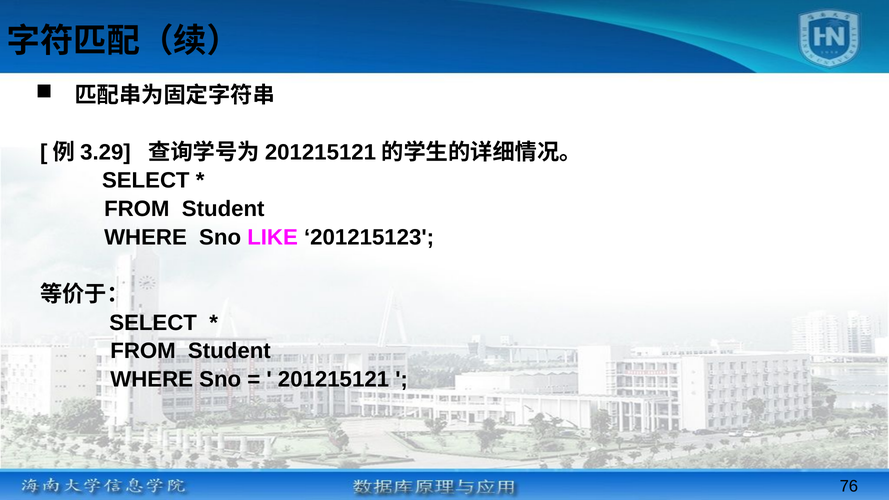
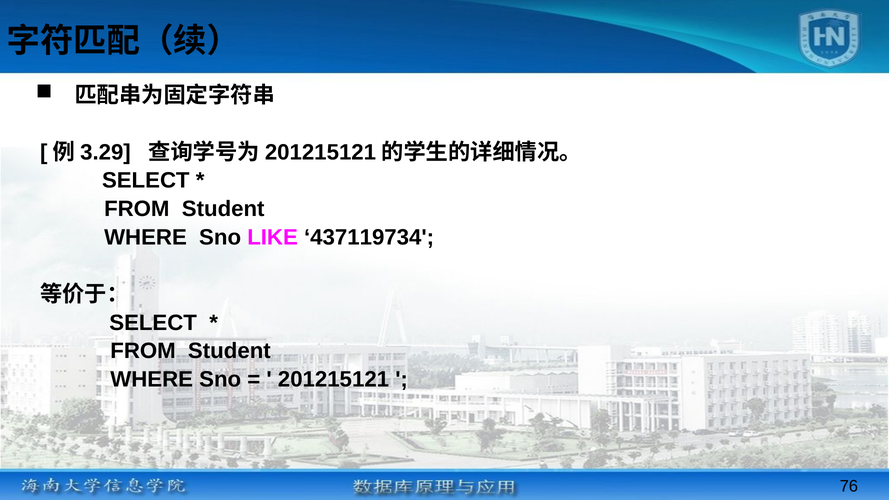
201215123: 201215123 -> 437119734
